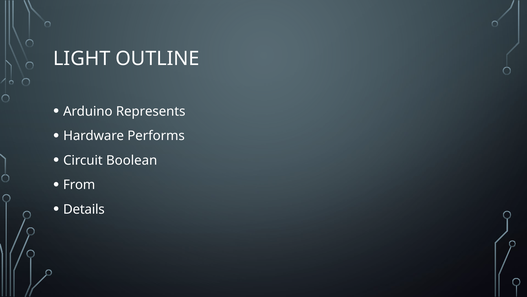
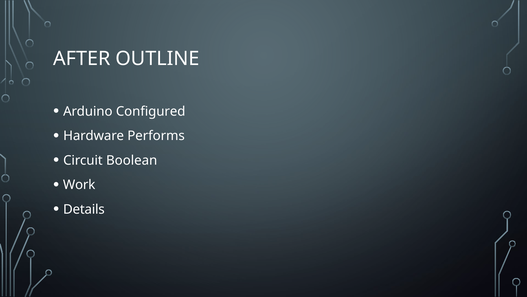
LIGHT: LIGHT -> AFTER
Represents: Represents -> Configured
From: From -> Work
